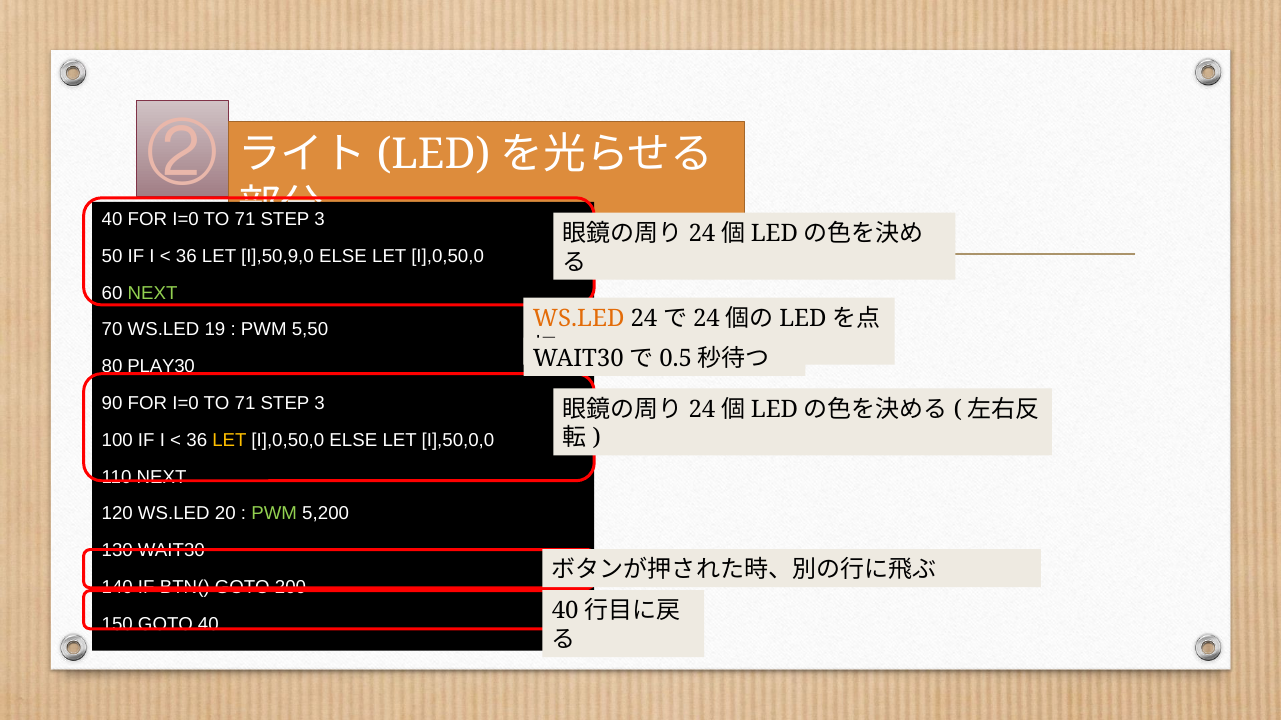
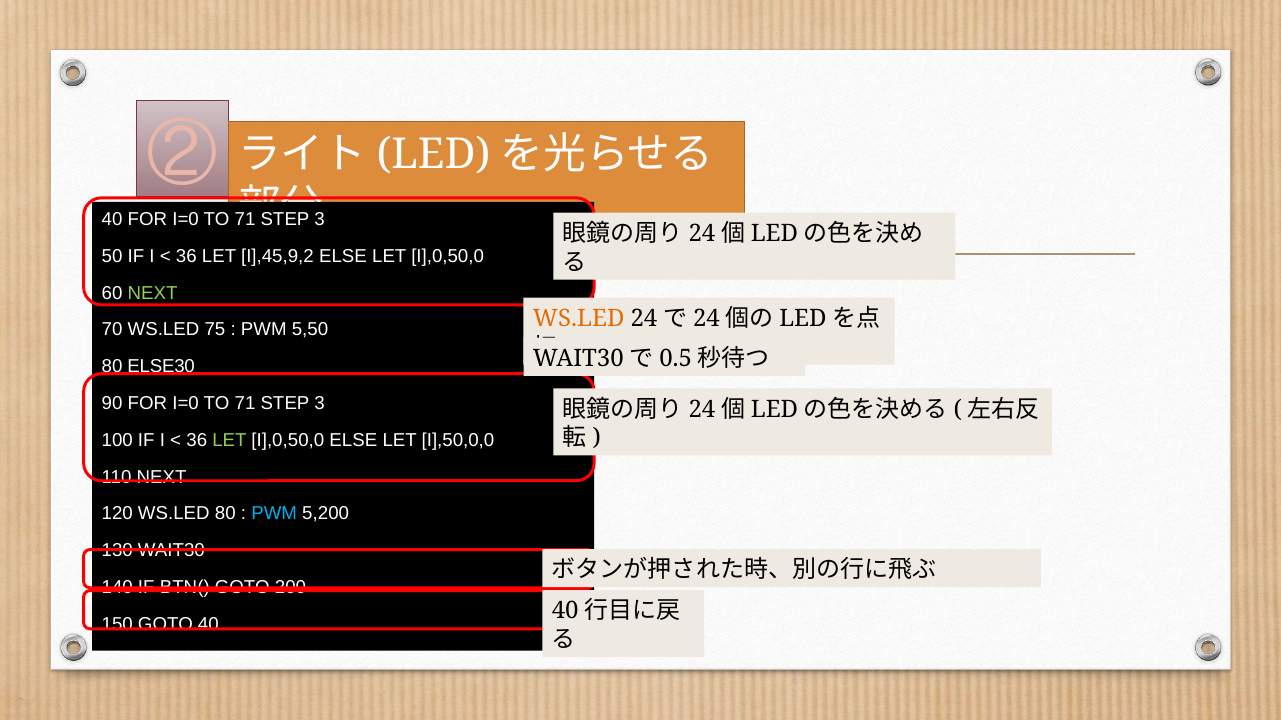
I],50,9,0: I],50,9,0 -> I],45,9,2
19: 19 -> 75
PLAY30: PLAY30 -> ELSE30
LET at (229, 440) colour: yellow -> light green
WS.LED 20: 20 -> 80
PWM at (274, 514) colour: light green -> light blue
